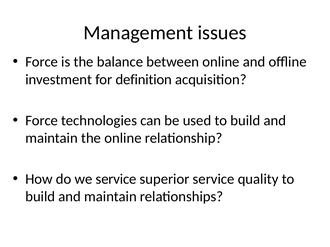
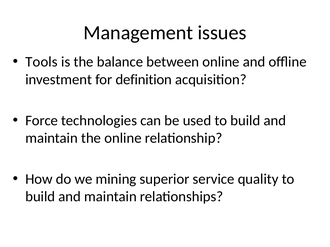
Force at (42, 62): Force -> Tools
we service: service -> mining
